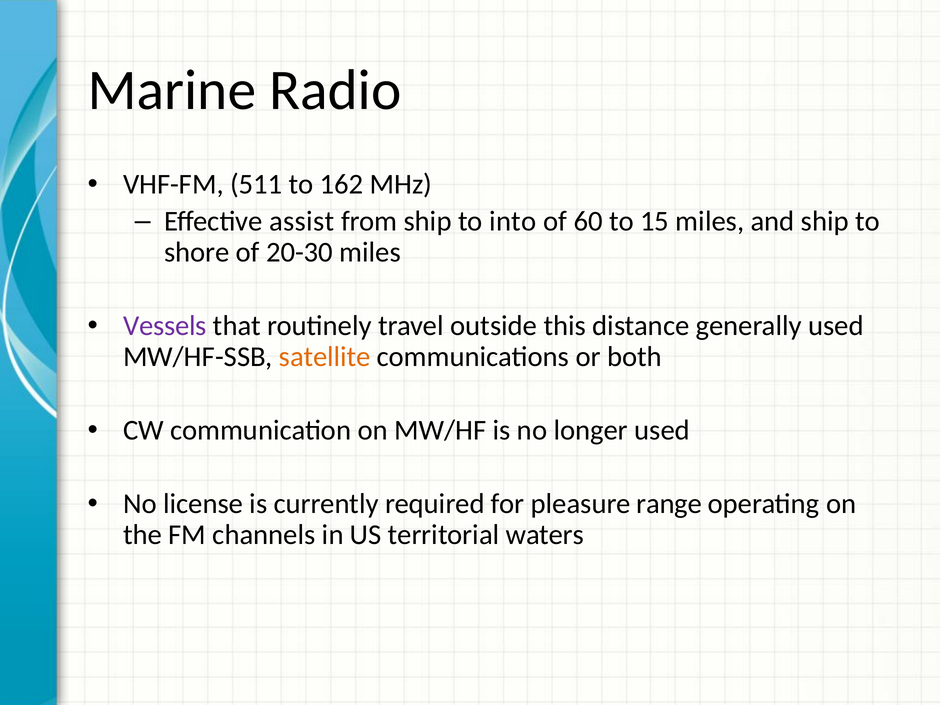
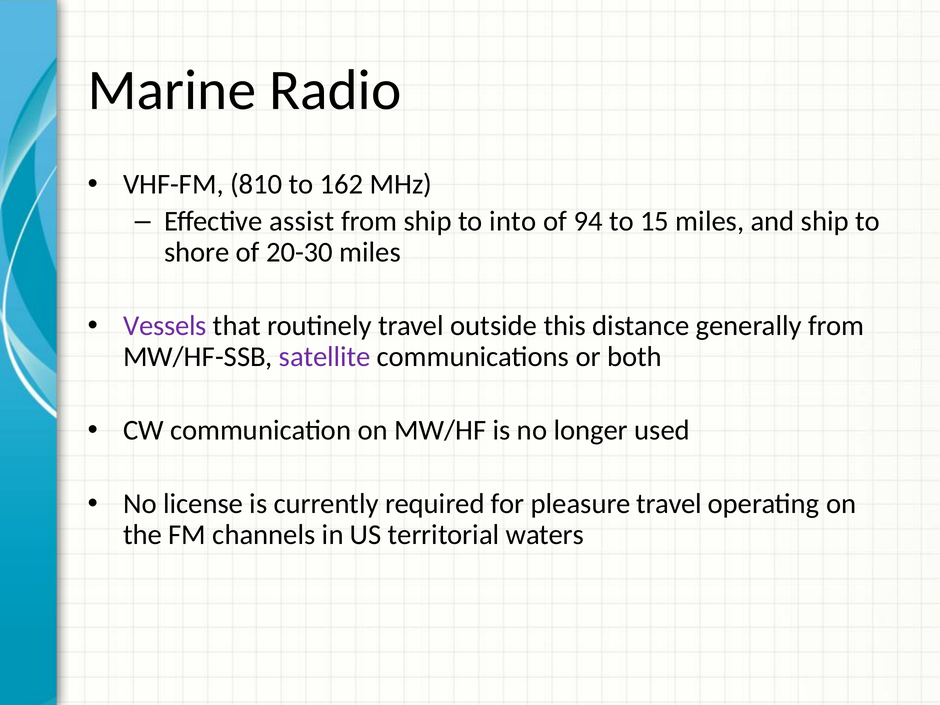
511: 511 -> 810
60: 60 -> 94
generally used: used -> from
satellite colour: orange -> purple
pleasure range: range -> travel
